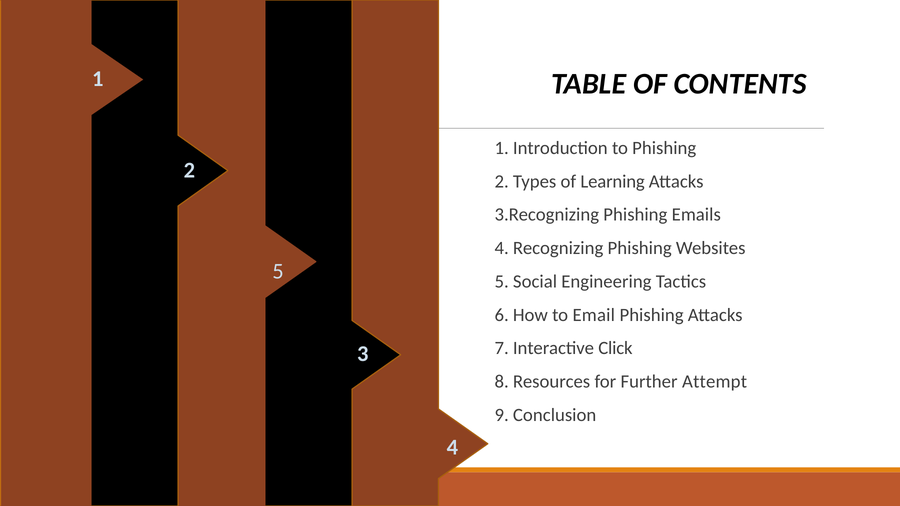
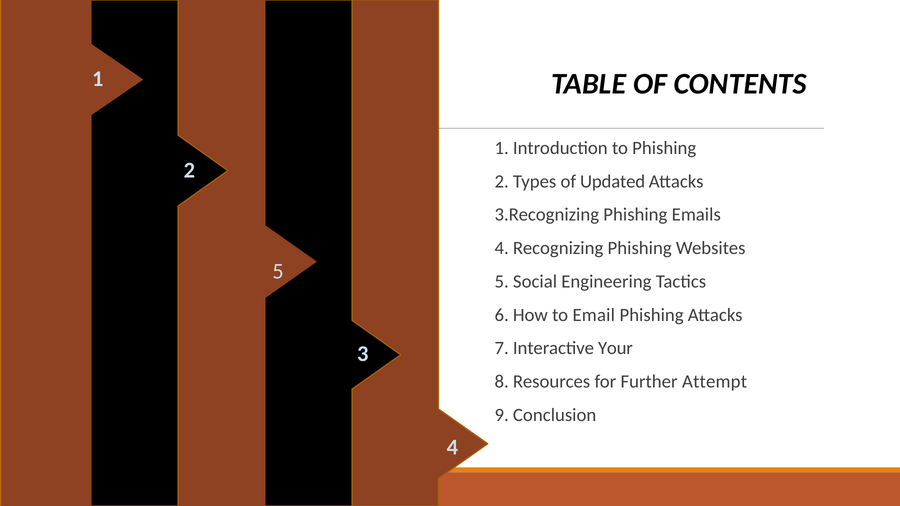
Learning: Learning -> Updated
Click: Click -> Your
